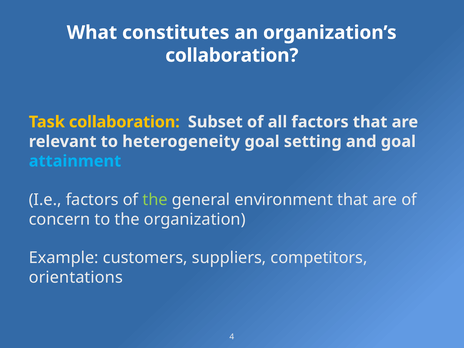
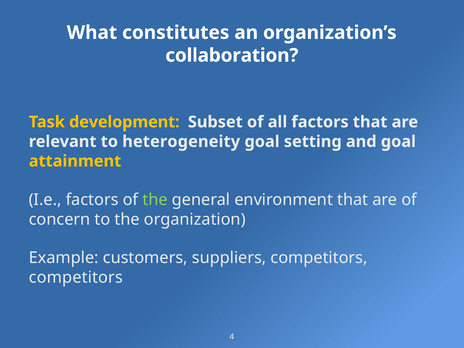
Task collaboration: collaboration -> development
attainment colour: light blue -> yellow
orientations at (76, 278): orientations -> competitors
